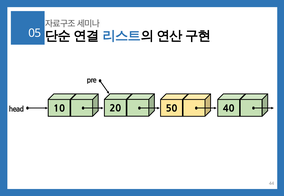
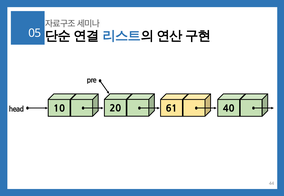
50: 50 -> 61
